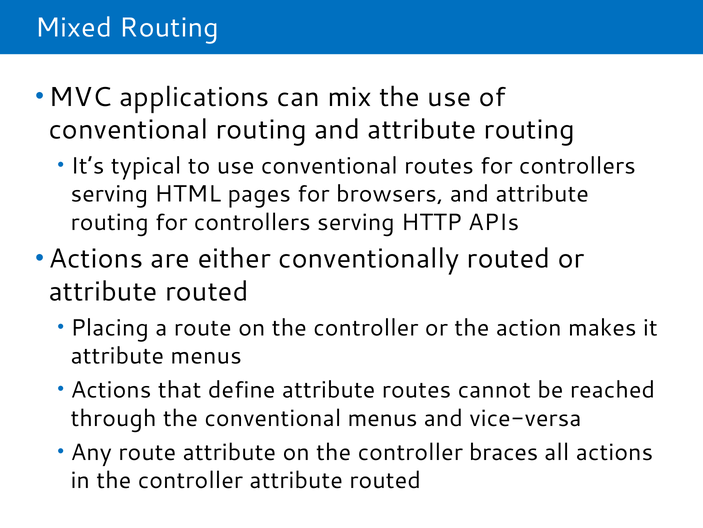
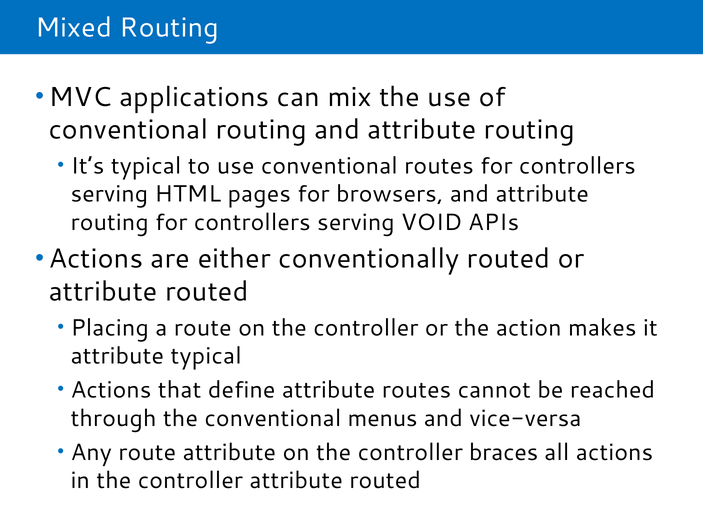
HTTP: HTTP -> VOID
attribute menus: menus -> typical
